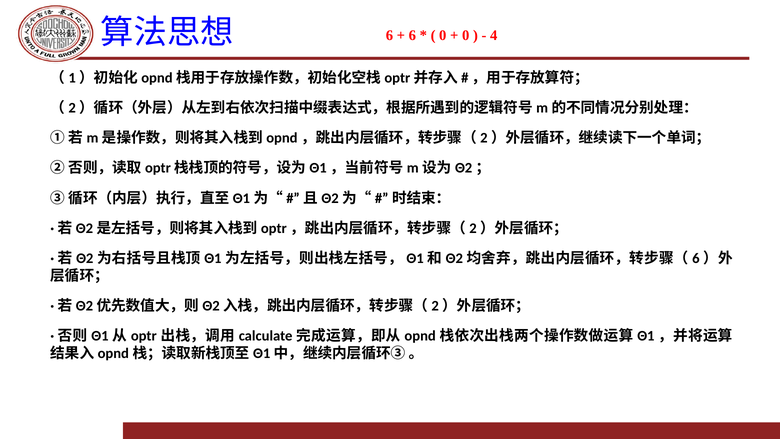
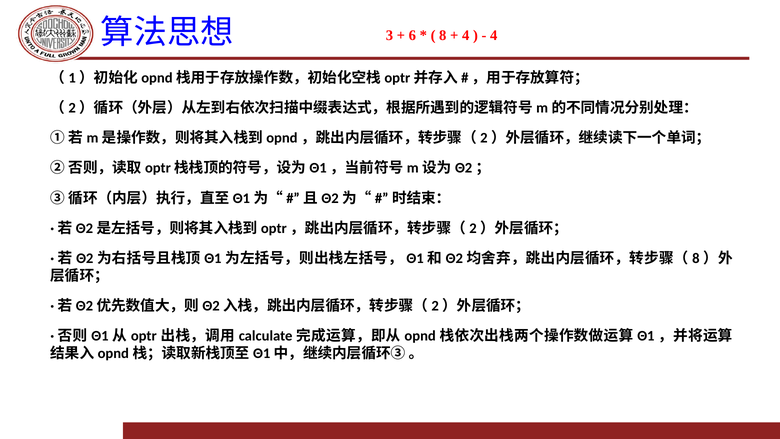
6 at (389, 36): 6 -> 3
0 at (443, 36): 0 -> 8
0 at (466, 36): 0 -> 4
6 at (696, 258): 6 -> 8
